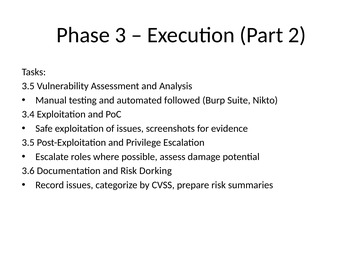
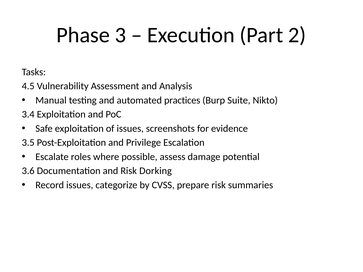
3.5 at (28, 86): 3.5 -> 4.5
followed: followed -> practices
